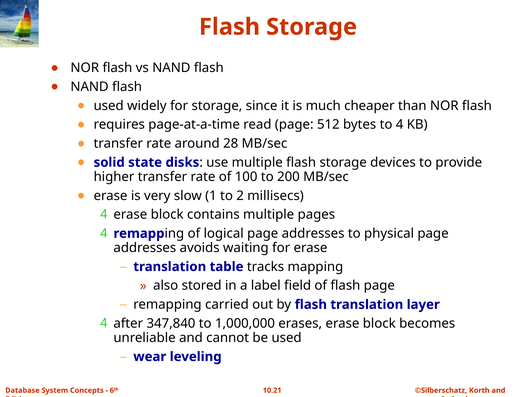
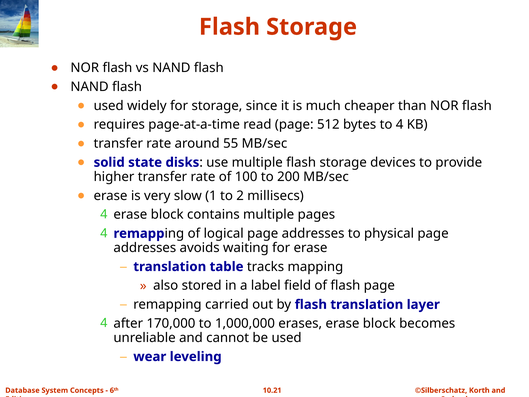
28: 28 -> 55
347,840: 347,840 -> 170,000
